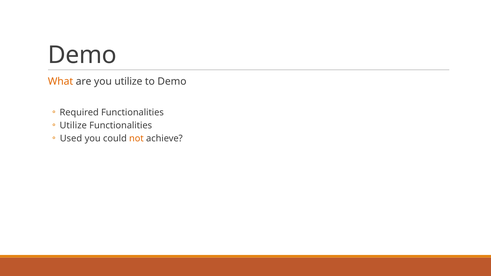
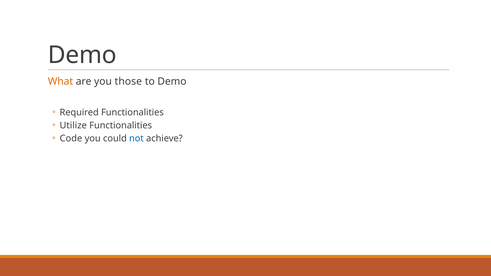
you utilize: utilize -> those
Used: Used -> Code
not colour: orange -> blue
